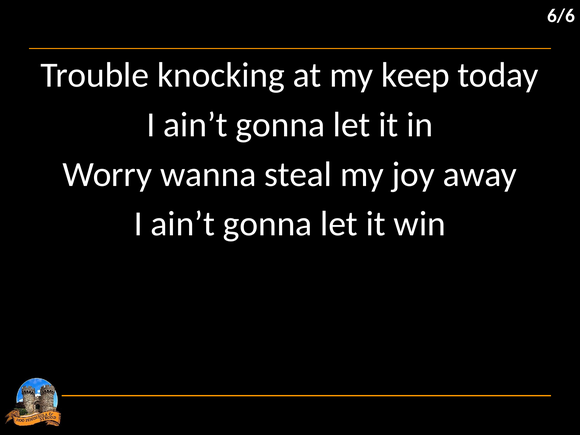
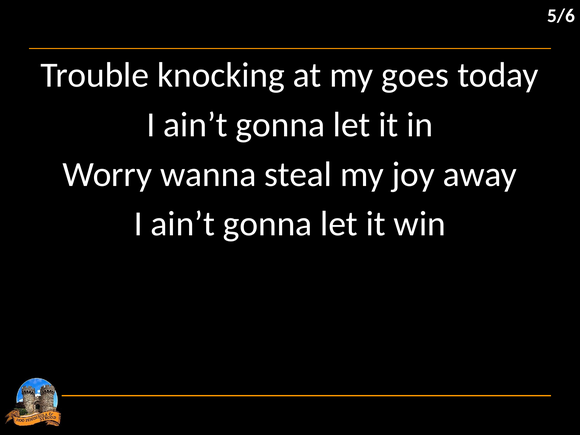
6/6: 6/6 -> 5/6
keep: keep -> goes
